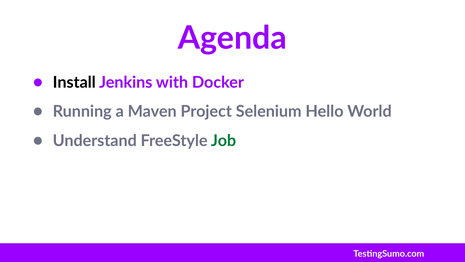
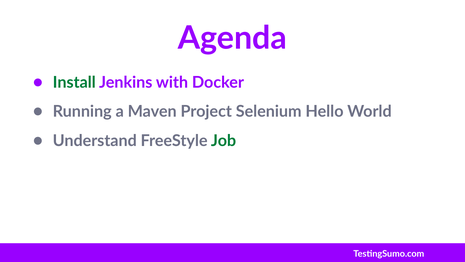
Install colour: black -> green
